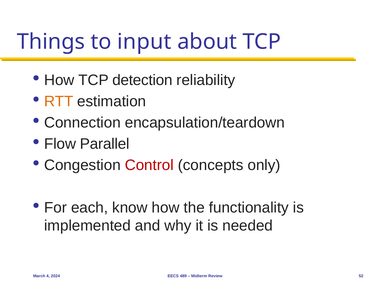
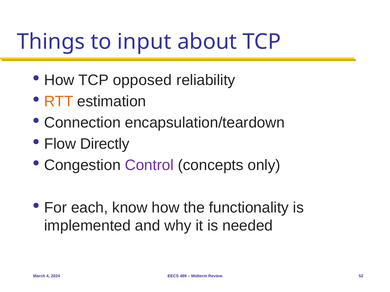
detection: detection -> opposed
Parallel: Parallel -> Directly
Control colour: red -> purple
